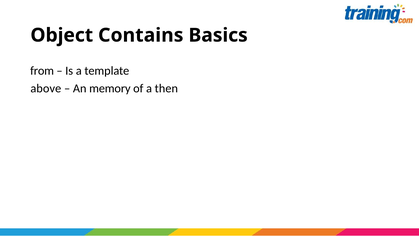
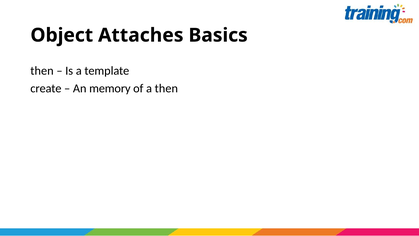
Contains: Contains -> Attaches
from at (42, 71): from -> then
above: above -> create
